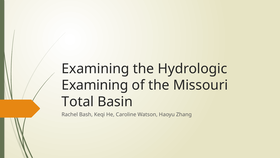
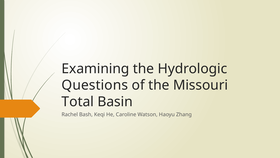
Examining at (95, 85): Examining -> Questions
